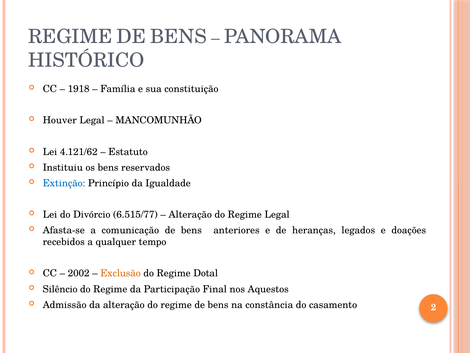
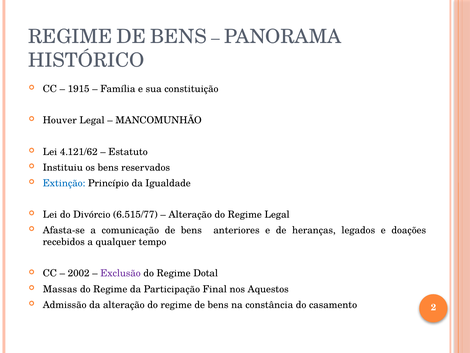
1918: 1918 -> 1915
Exclusão colour: orange -> purple
Silêncio: Silêncio -> Massas
